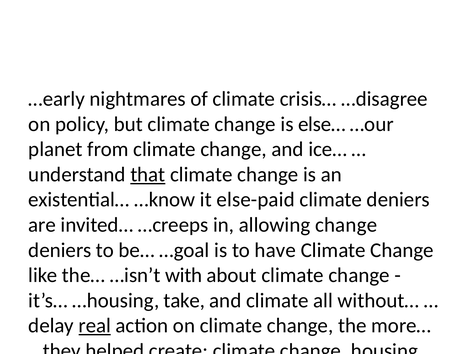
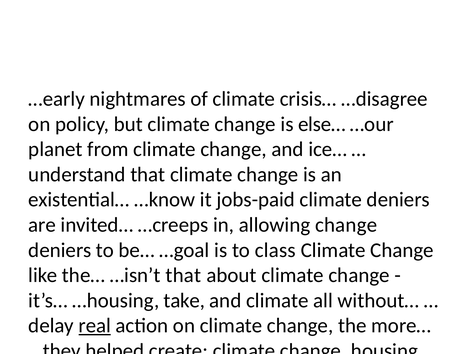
that at (148, 175) underline: present -> none
else-paid: else-paid -> jobs-paid
have: have -> class
…isn’t with: with -> that
